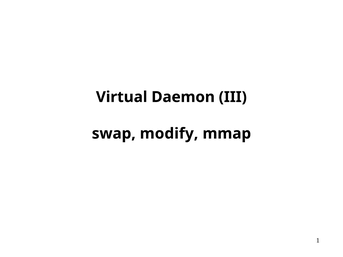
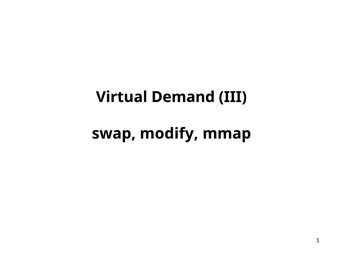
Daemon: Daemon -> Demand
